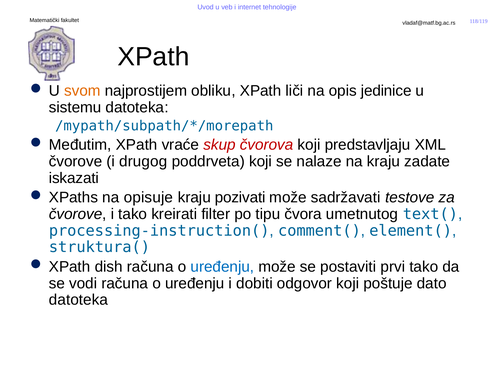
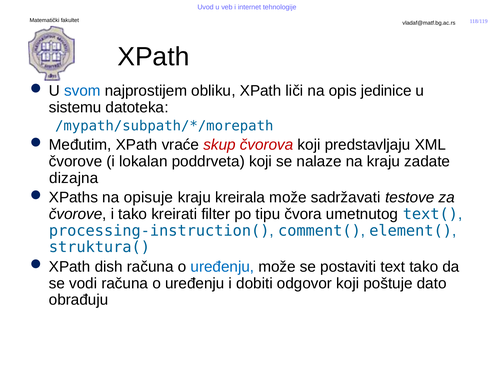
svom colour: orange -> blue
drugog: drugog -> lokalan
iskazati: iskazati -> dizajna
pozivati: pozivati -> kreirala
prvi: prvi -> text
datoteka at (79, 300): datoteka -> obrađuju
